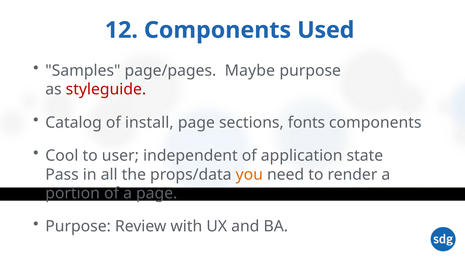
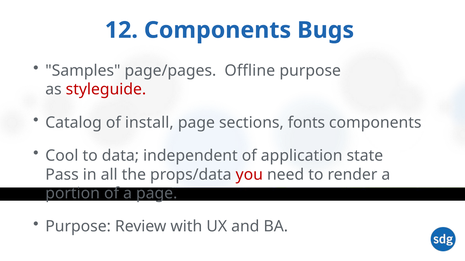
Used: Used -> Bugs
Maybe: Maybe -> Offline
user: user -> data
you colour: orange -> red
